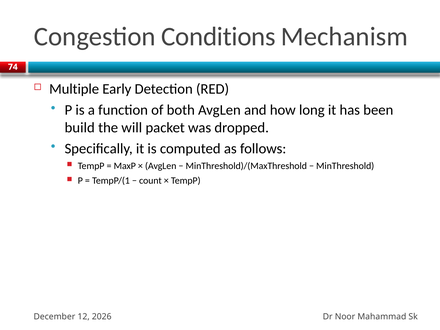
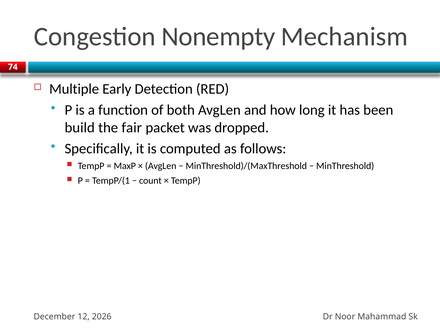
Conditions: Conditions -> Nonempty
will: will -> fair
